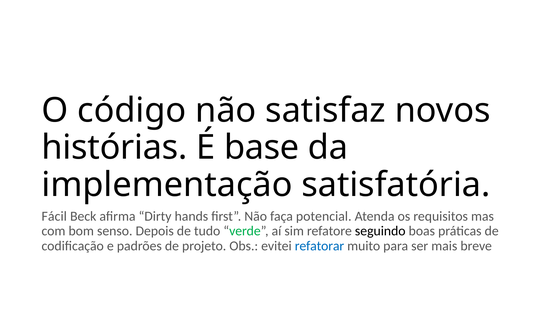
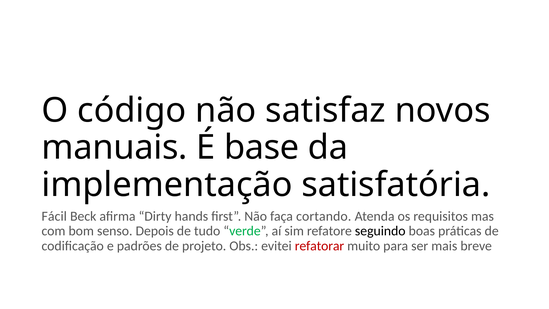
histórias: histórias -> manuais
potencial: potencial -> cortando
refatorar colour: blue -> red
